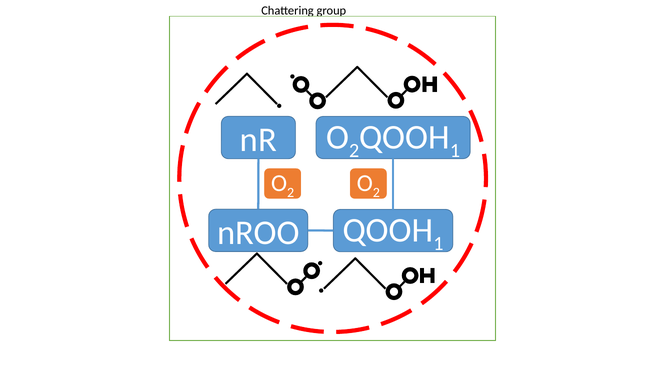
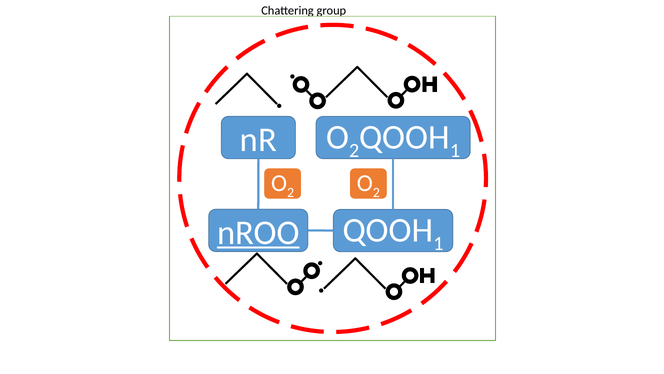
nROO underline: none -> present
